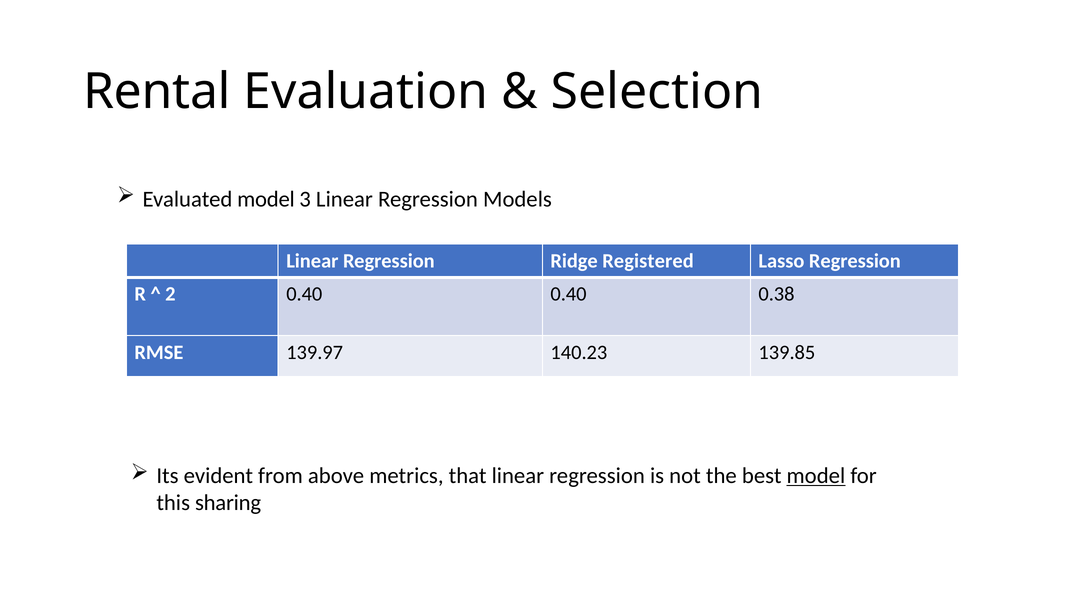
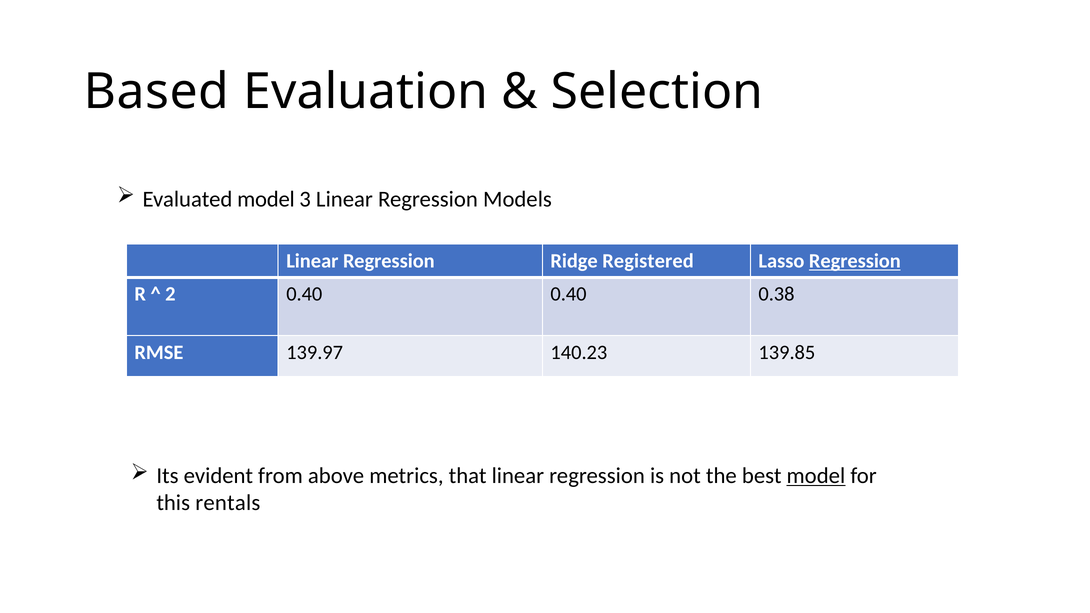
Rental: Rental -> Based
Regression at (855, 261) underline: none -> present
sharing: sharing -> rentals
